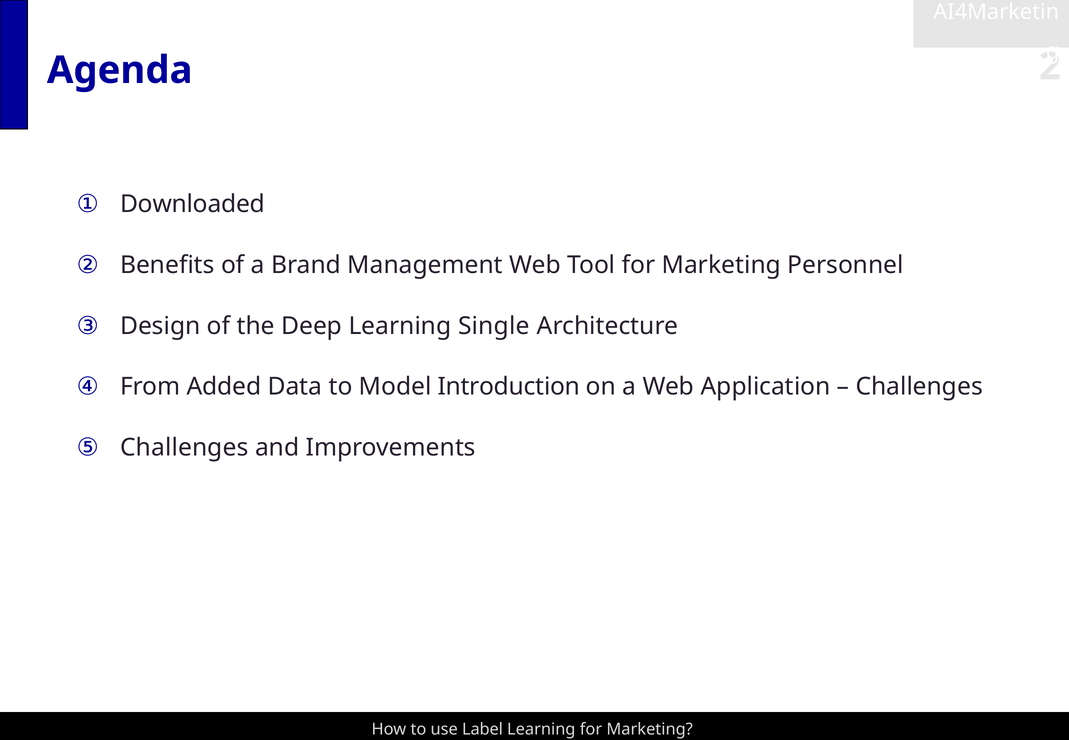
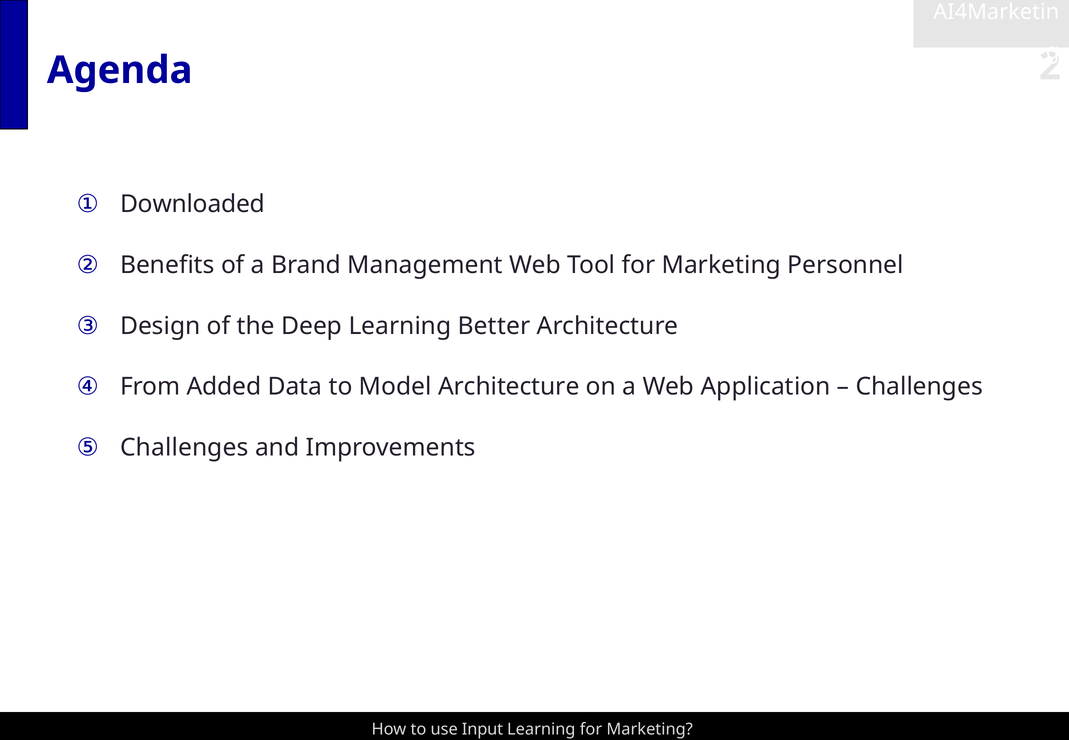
Single: Single -> Better
Model Introduction: Introduction -> Architecture
Label: Label -> Input
